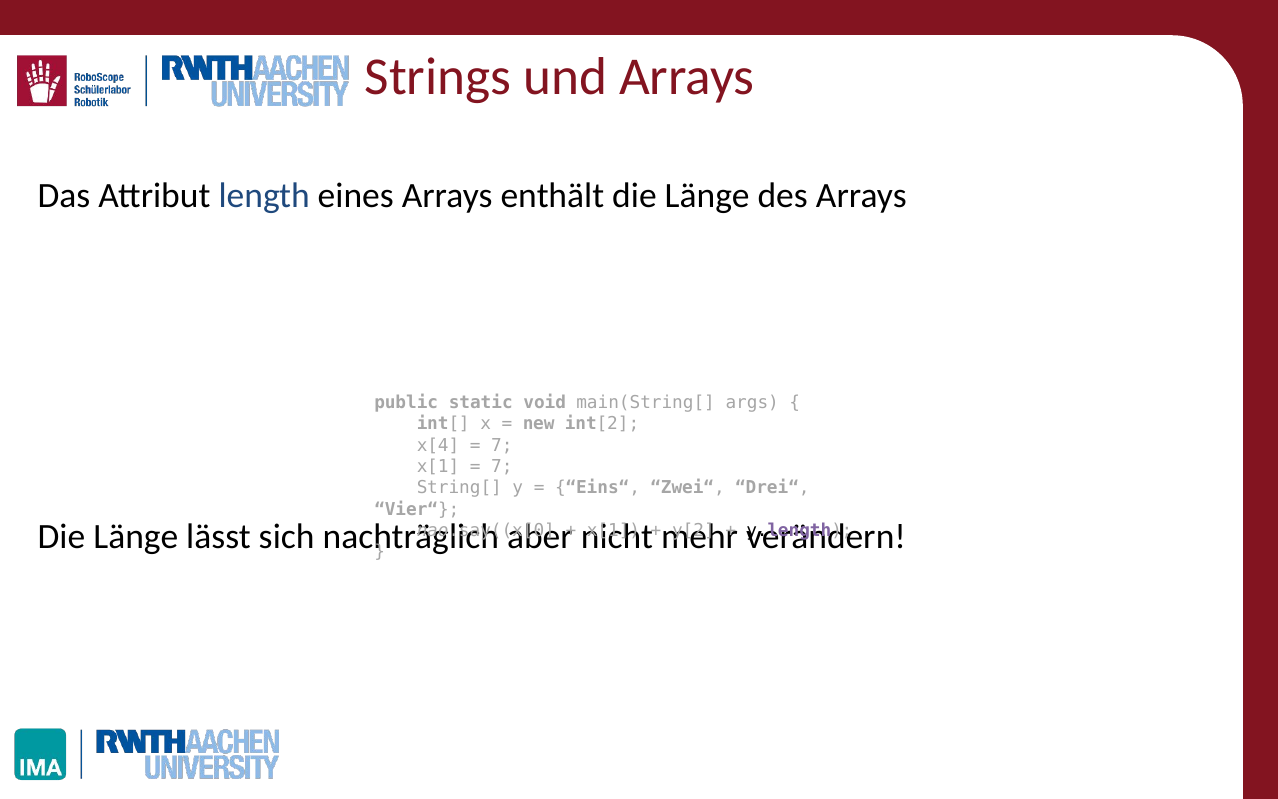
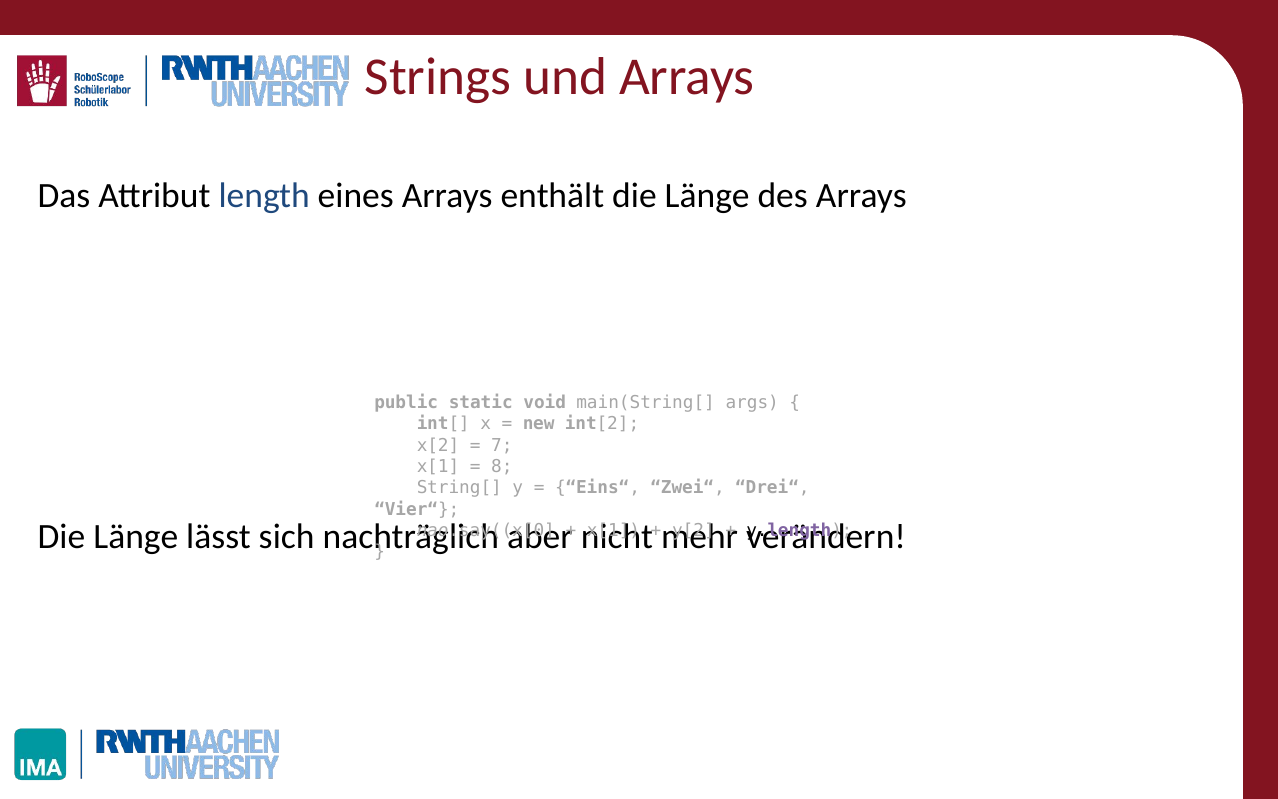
x[4: x[4 -> x[2
7 at (502, 466): 7 -> 8
